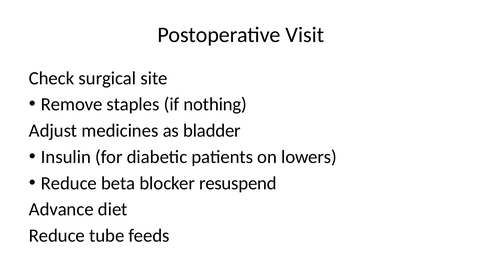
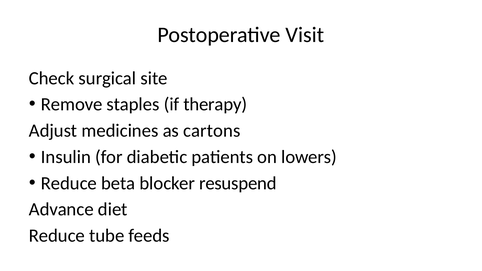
nothing: nothing -> therapy
bladder: bladder -> cartons
